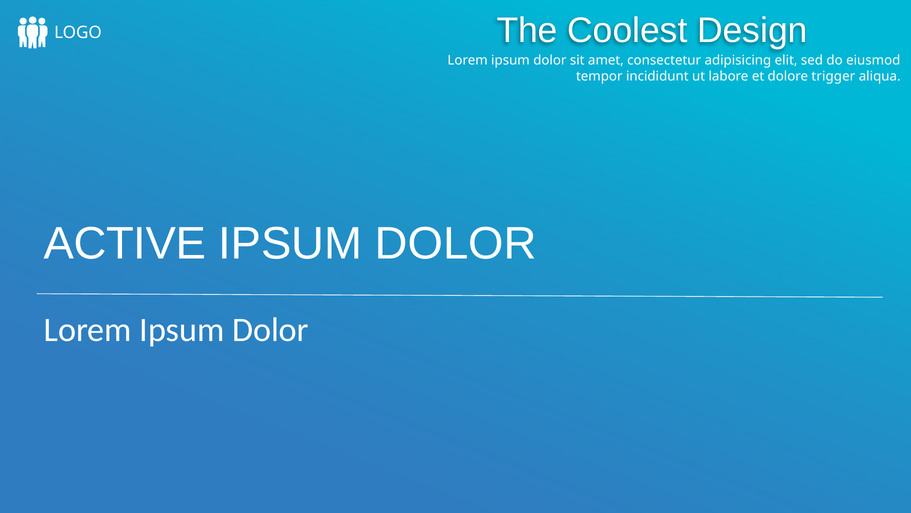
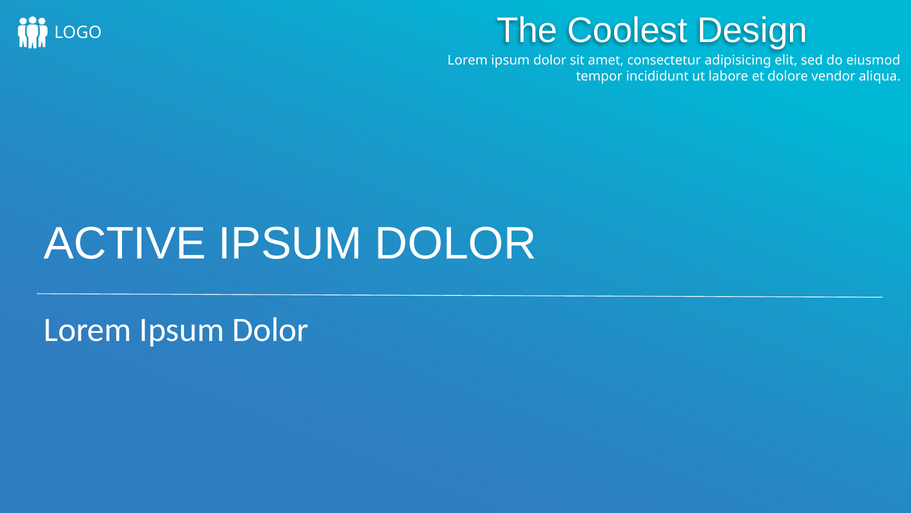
trigger: trigger -> vendor
